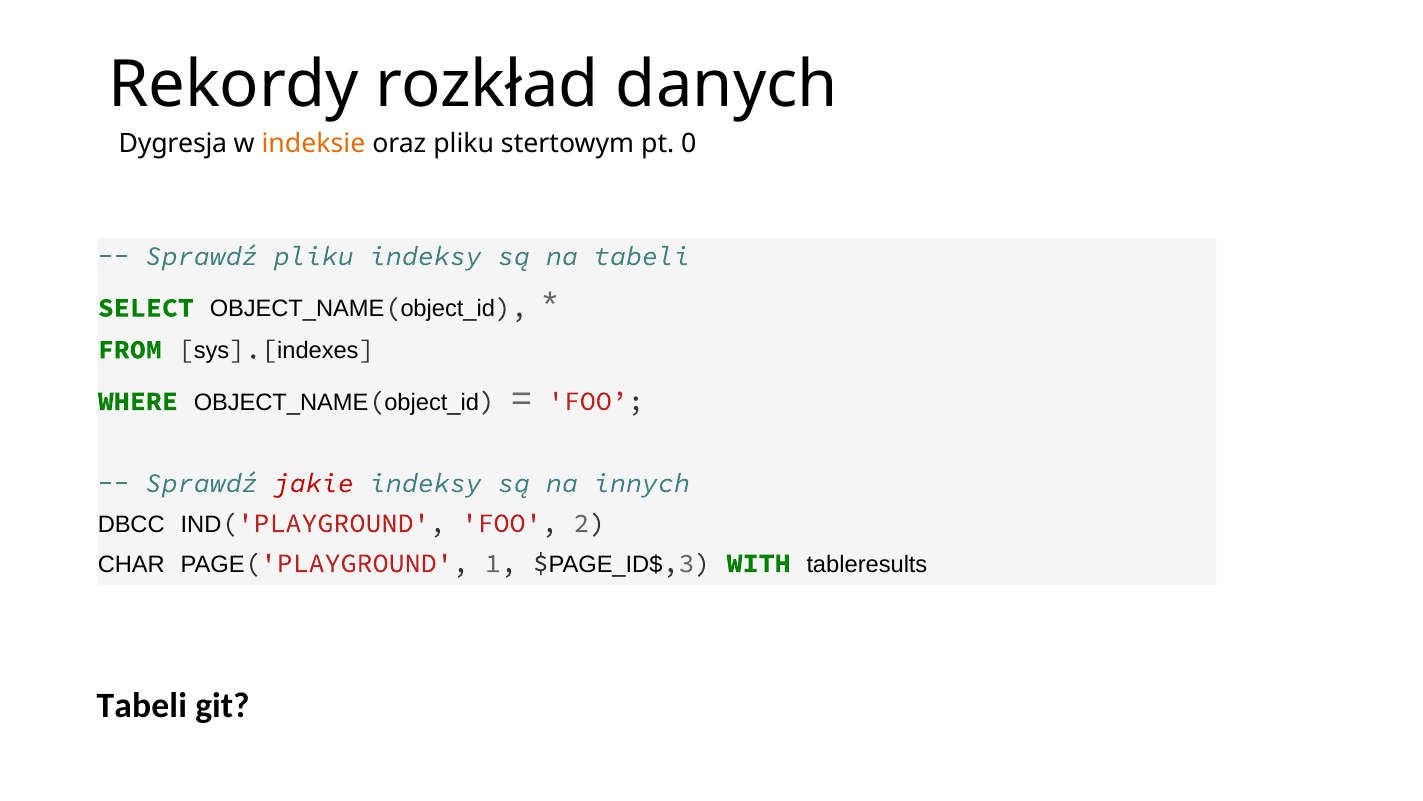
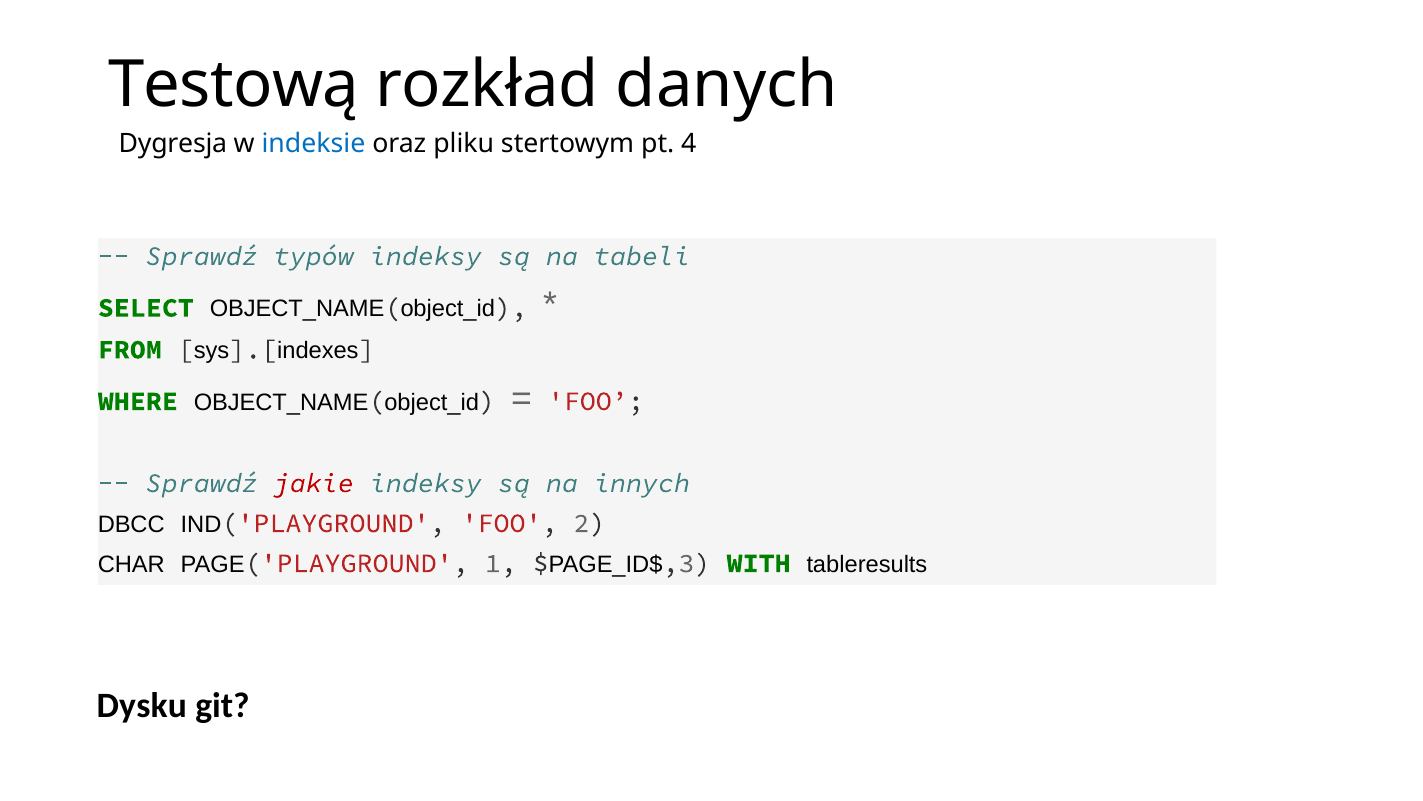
Rekordy: Rekordy -> Testową
indeksie colour: orange -> blue
0: 0 -> 4
Sprawdź pliku: pliku -> typów
Tabeli at (142, 705): Tabeli -> Dysku
